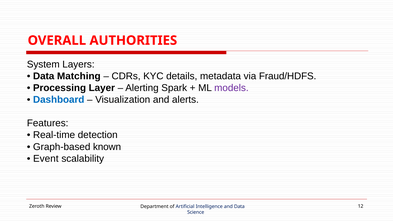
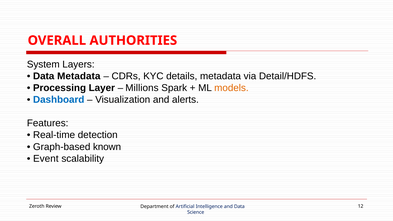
Data Matching: Matching -> Metadata
Fraud/HDFS: Fraud/HDFS -> Detail/HDFS
Alerting: Alerting -> Millions
models colour: purple -> orange
